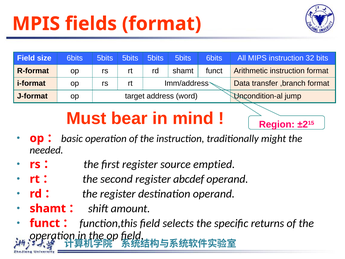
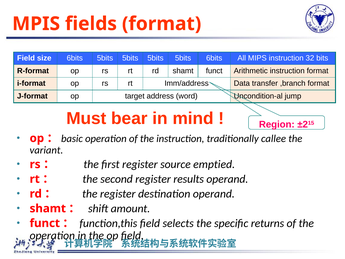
might: might -> callee
needed: needed -> variant
abcdef: abcdef -> results
